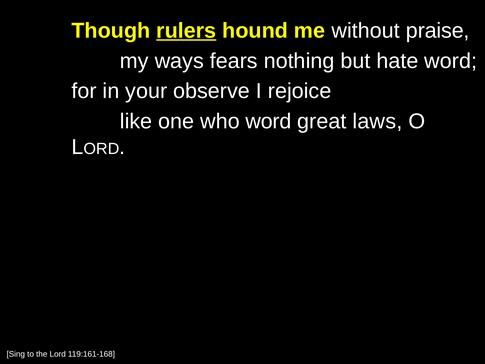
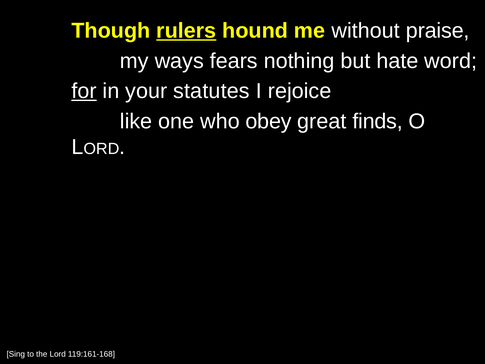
for underline: none -> present
observe: observe -> statutes
who word: word -> obey
laws: laws -> finds
